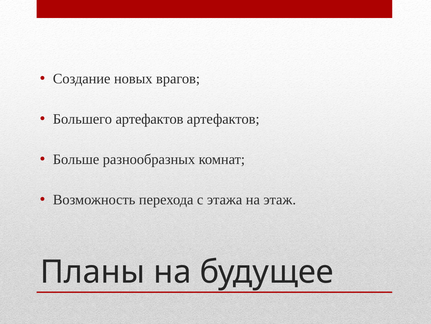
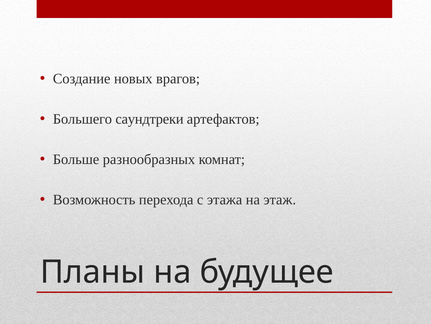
Большего артефактов: артефактов -> саундтреки
